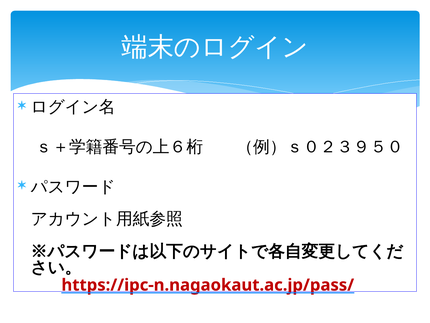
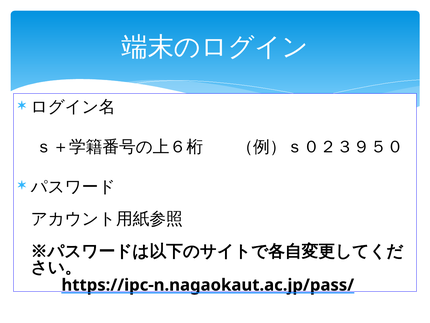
https://ipc-n.nagaokaut.ac.jp/pass/ colour: red -> black
